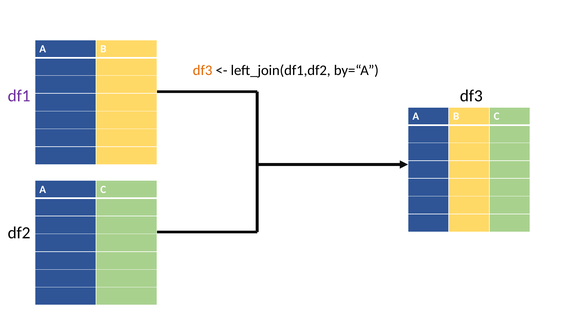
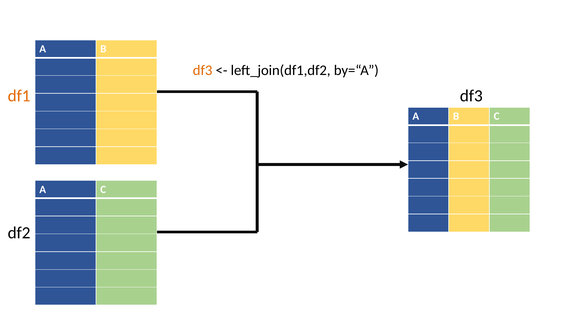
df1 colour: purple -> orange
